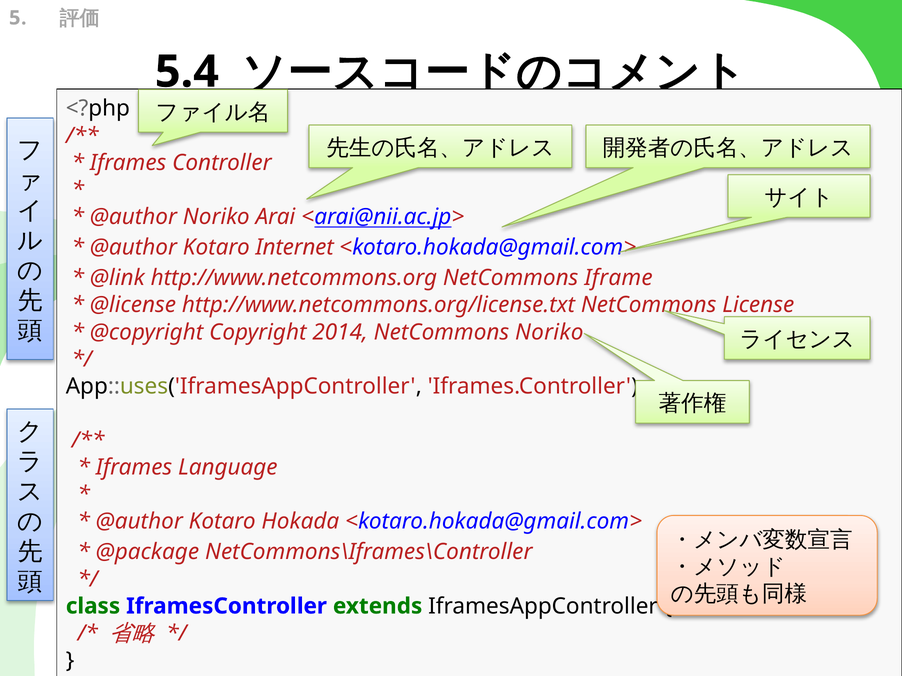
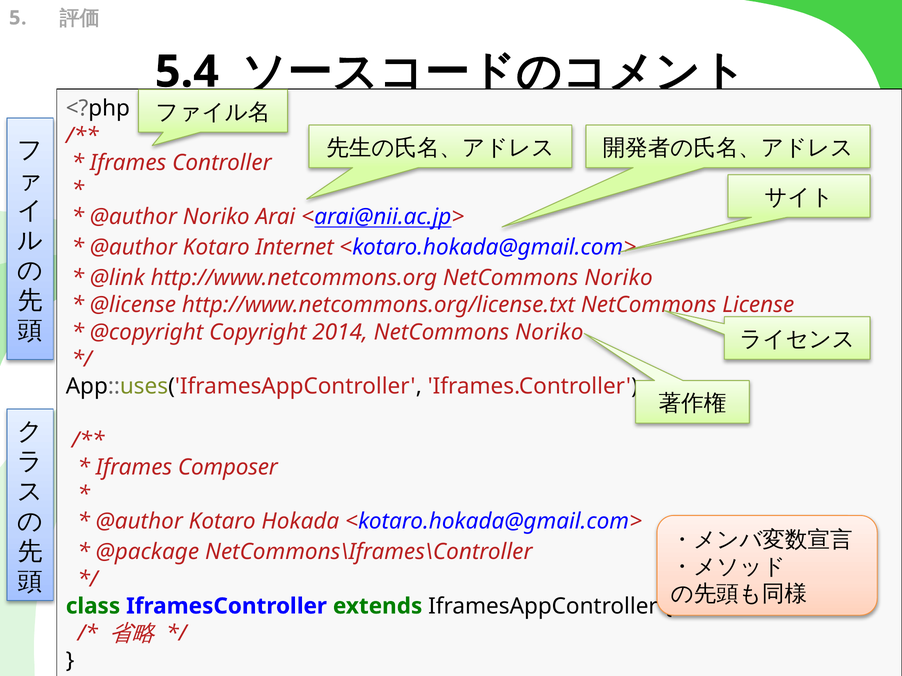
http://www.netcommons.org NetCommons Iframe: Iframe -> Noriko
Language: Language -> Composer
